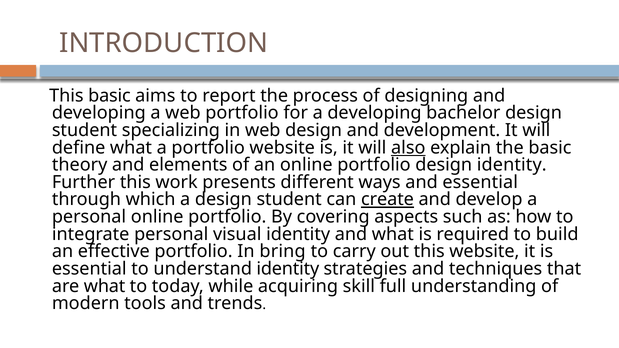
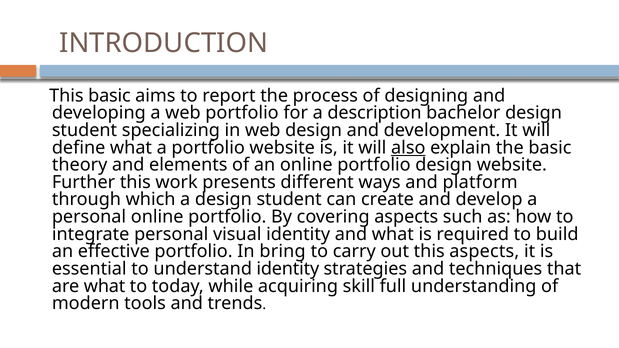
a developing: developing -> description
design identity: identity -> website
and essential: essential -> platform
create underline: present -> none
this website: website -> aspects
